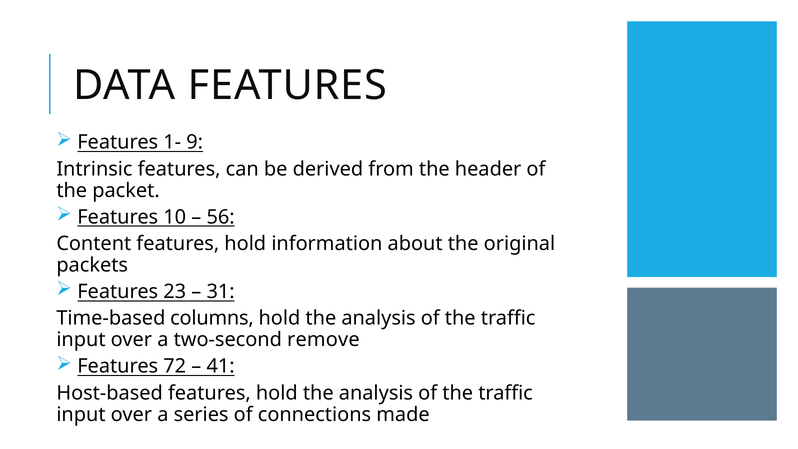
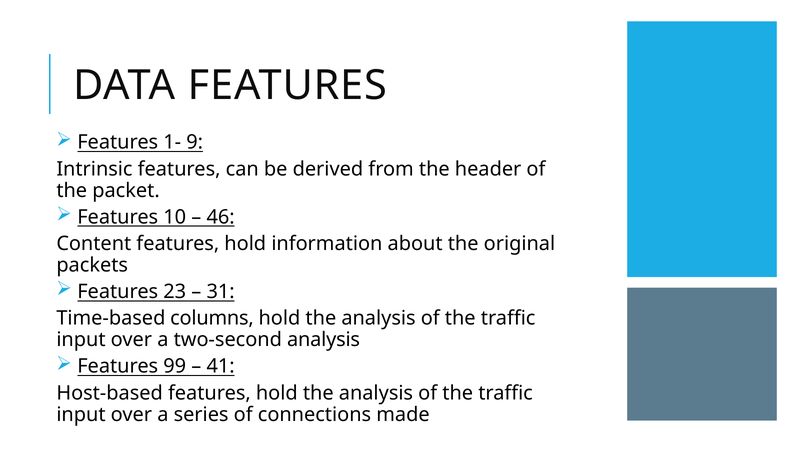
56: 56 -> 46
two-second remove: remove -> analysis
72: 72 -> 99
